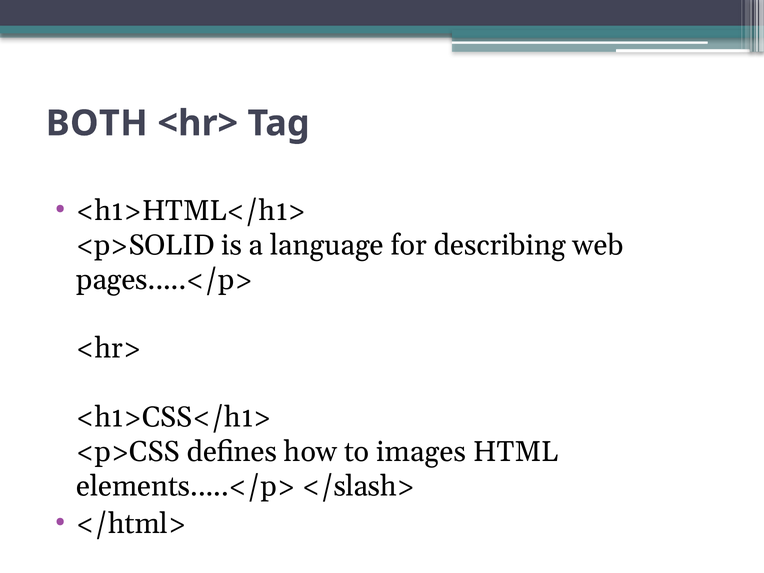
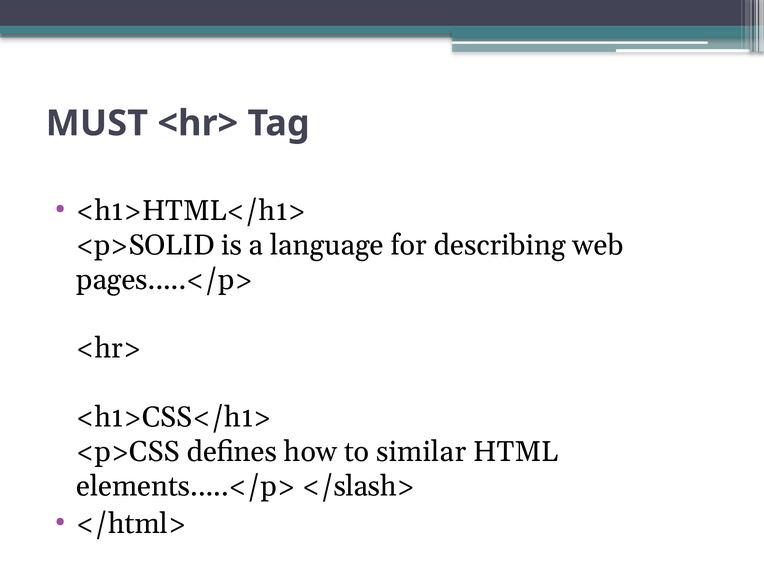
BOTH: BOTH -> MUST
images: images -> similar
